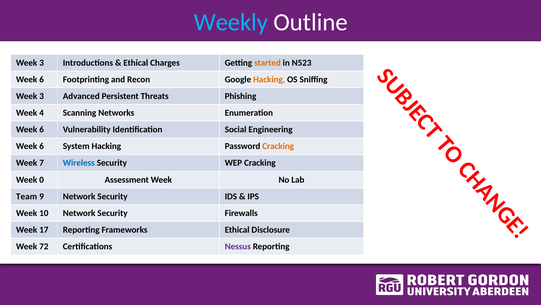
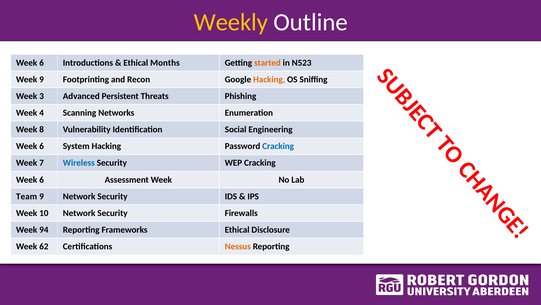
Weekly colour: light blue -> yellow
3 at (42, 63): 3 -> 6
Charges: Charges -> Months
6 at (42, 79): 6 -> 9
6 at (42, 129): 6 -> 8
Cracking at (278, 146) colour: orange -> blue
0 at (42, 179): 0 -> 6
17: 17 -> 94
72: 72 -> 62
Nessus colour: purple -> orange
